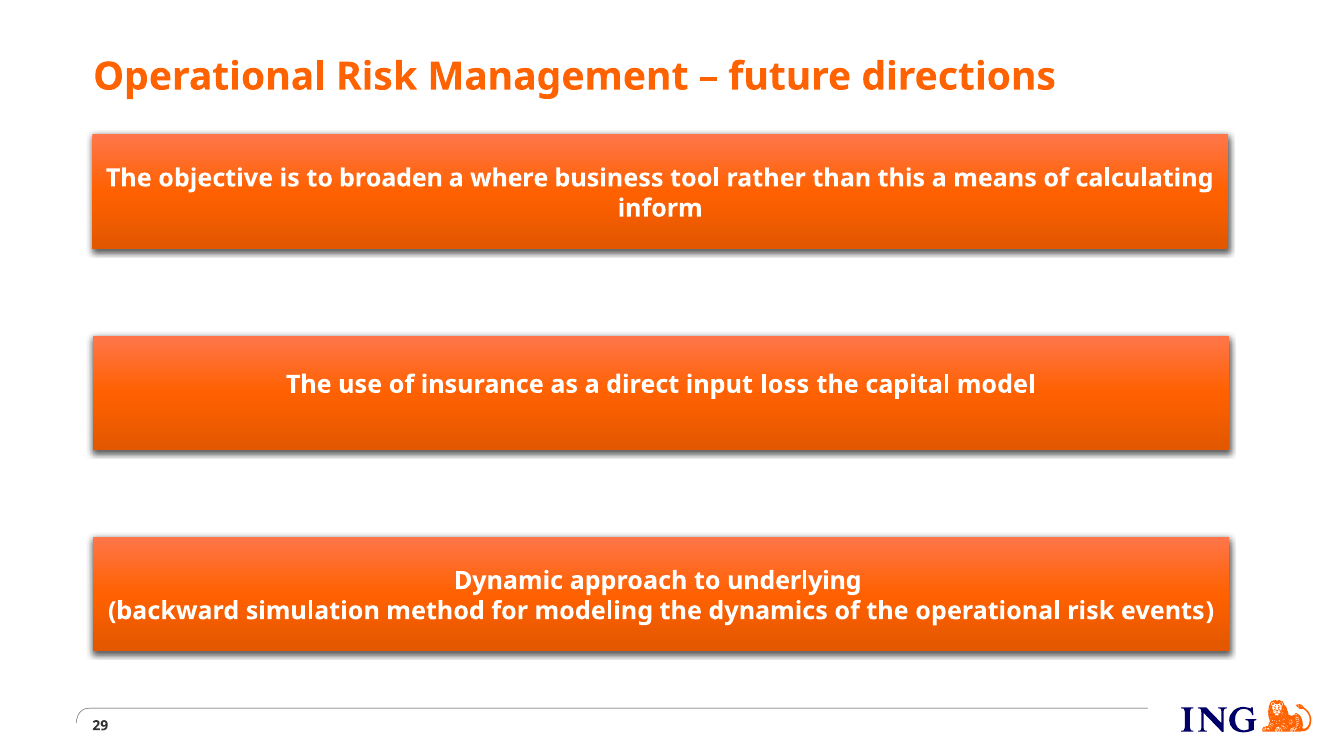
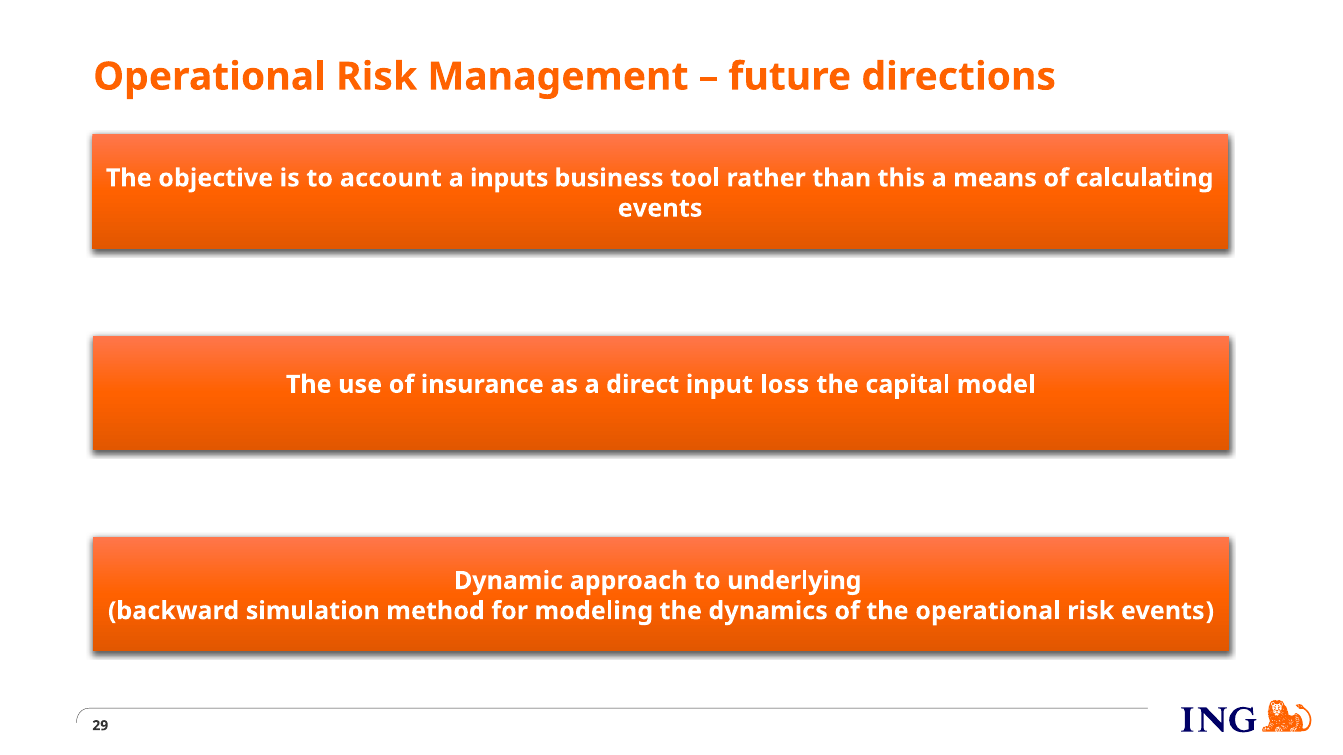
broaden: broaden -> account
where: where -> inputs
inform at (660, 208): inform -> events
